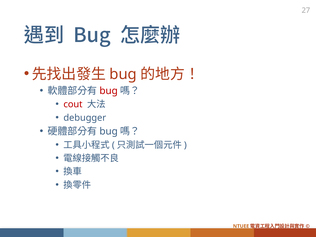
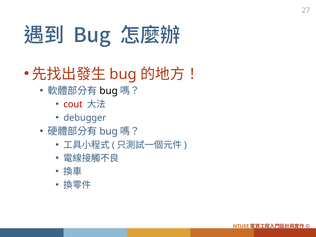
bug at (109, 91) colour: red -> black
